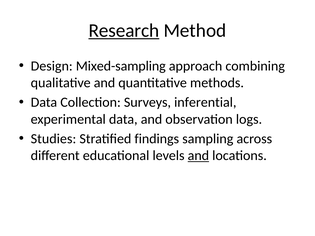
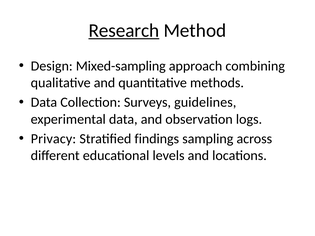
inferential: inferential -> guidelines
Studies: Studies -> Privacy
and at (198, 156) underline: present -> none
